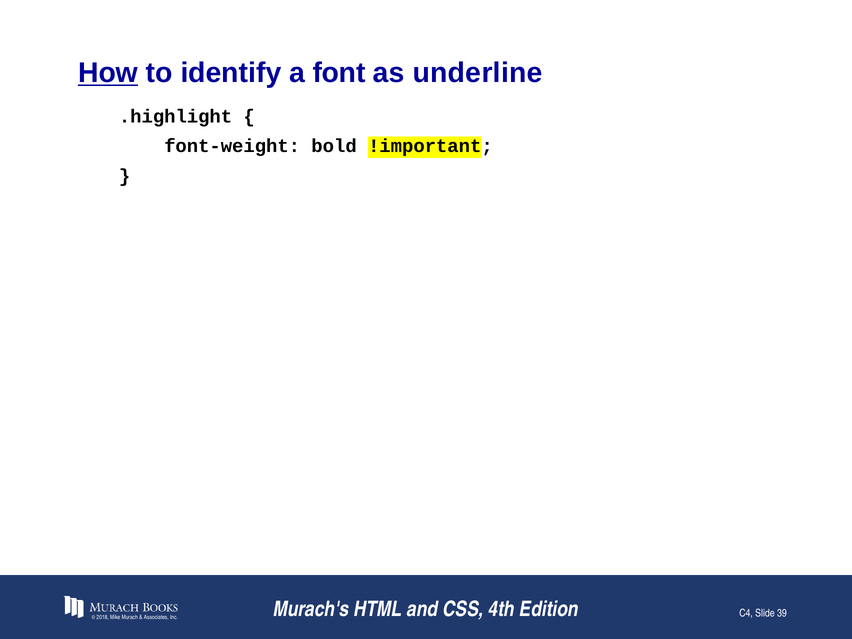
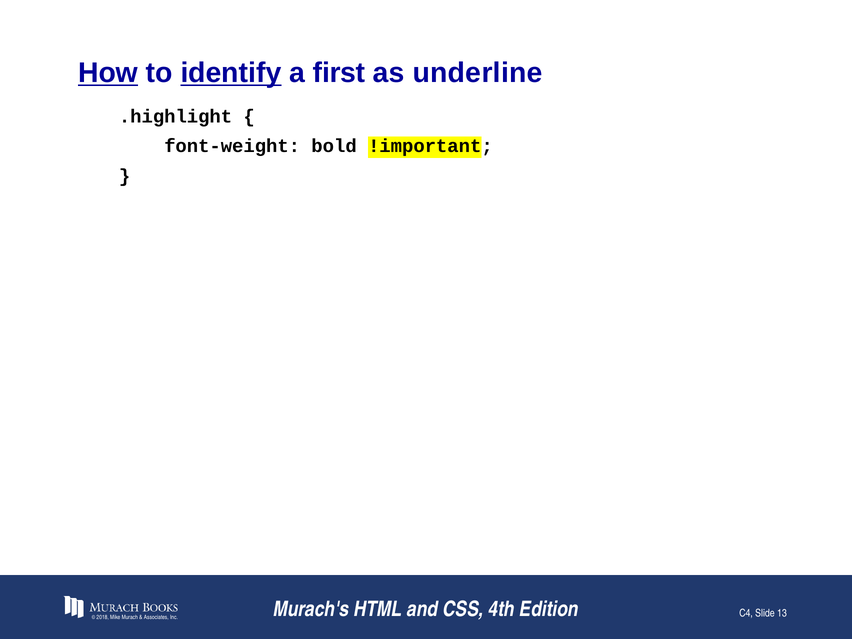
identify underline: none -> present
font: font -> first
39: 39 -> 13
